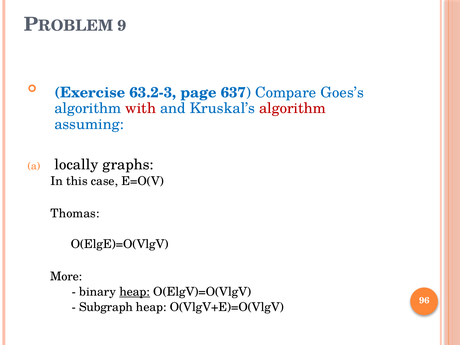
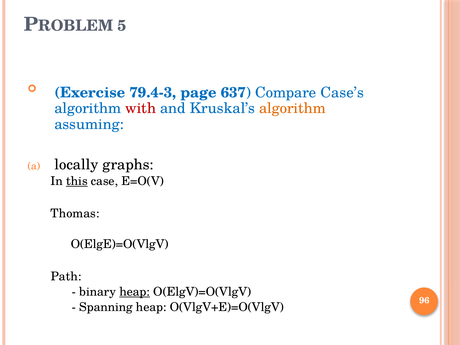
9: 9 -> 5
63.2-3: 63.2-3 -> 79.4-3
Goes’s: Goes’s -> Case’s
algorithm at (293, 108) colour: red -> orange
this underline: none -> present
More: More -> Path
Subgraph: Subgraph -> Spanning
